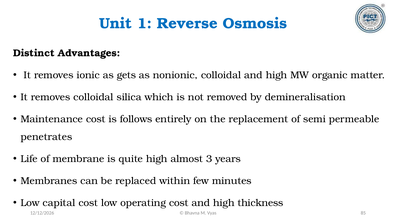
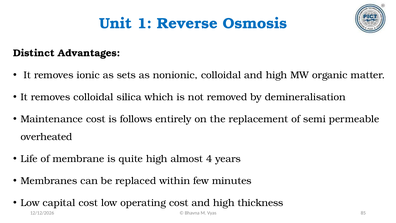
gets: gets -> sets
penetrates: penetrates -> overheated
3: 3 -> 4
